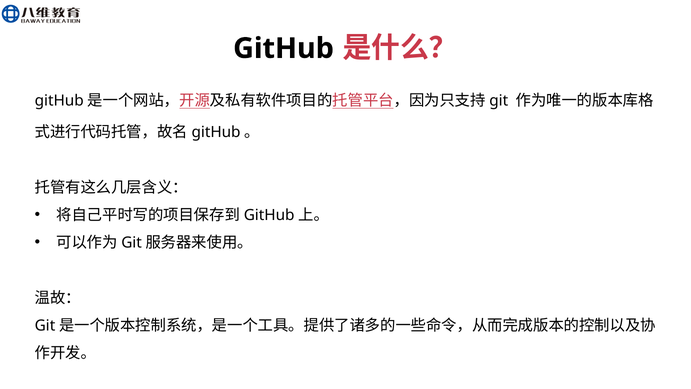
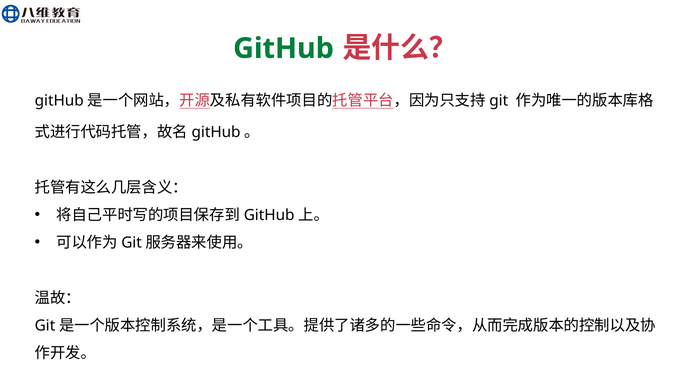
GitHub colour: black -> green
